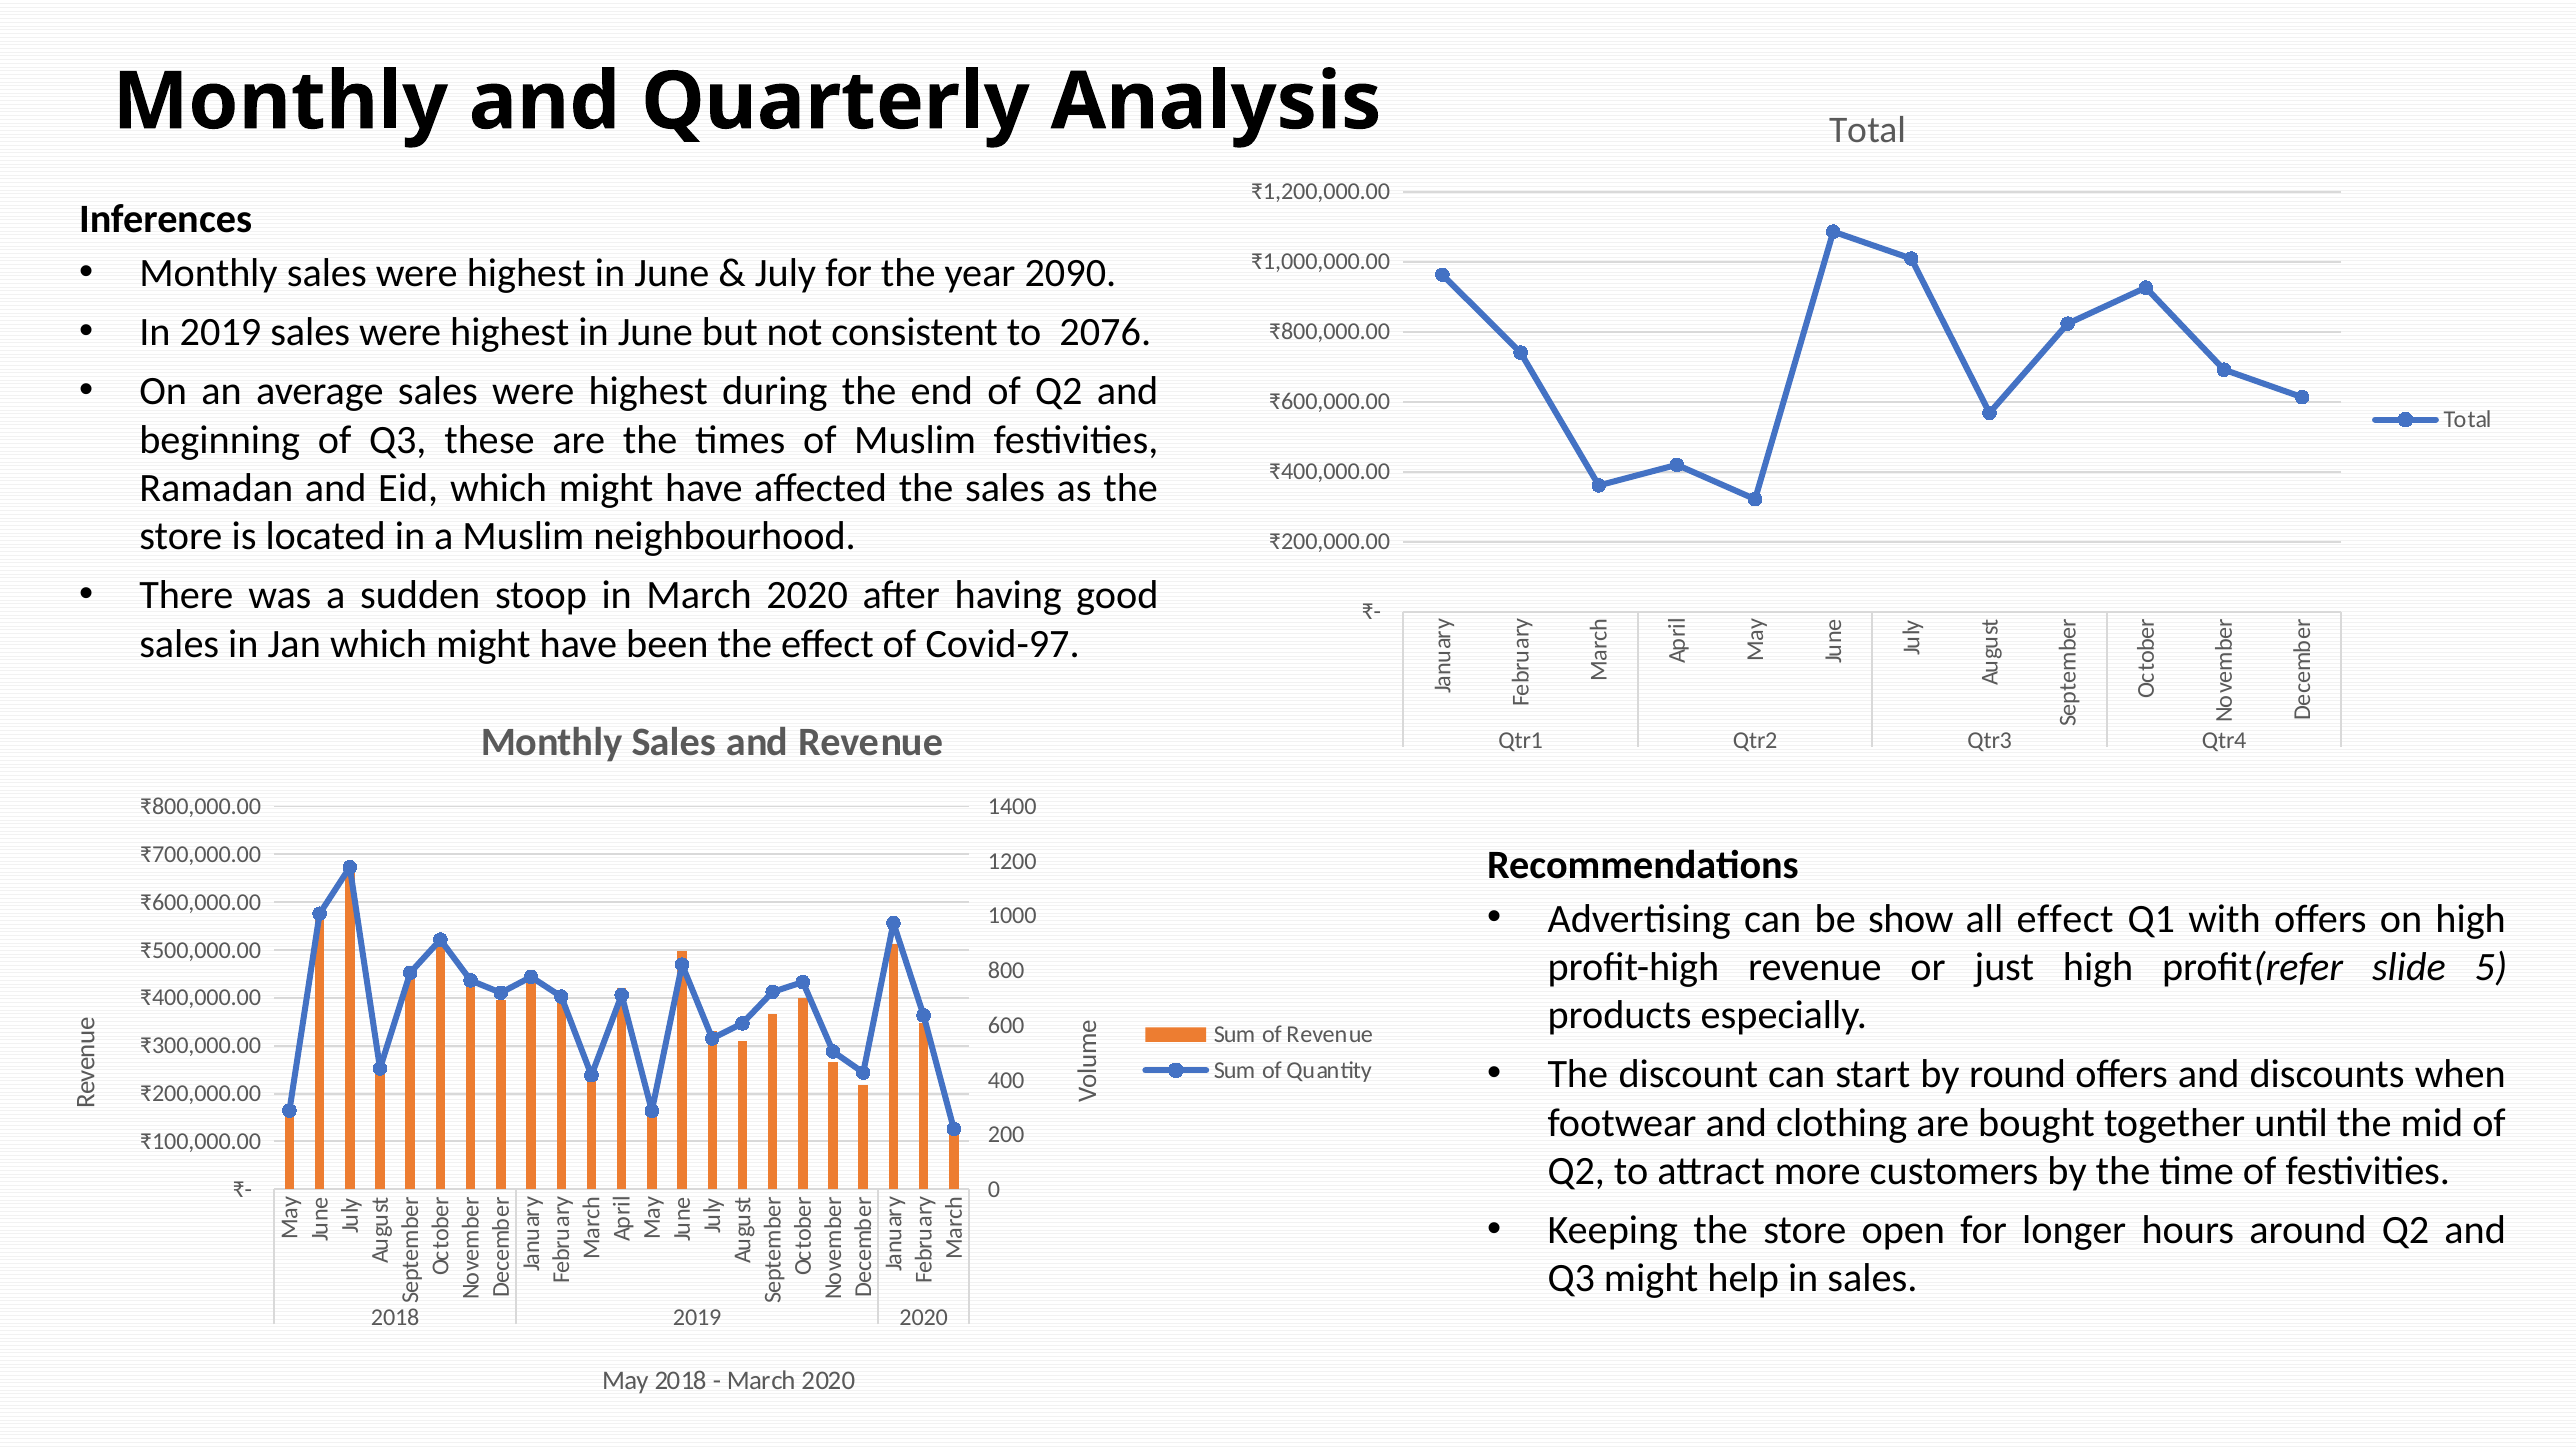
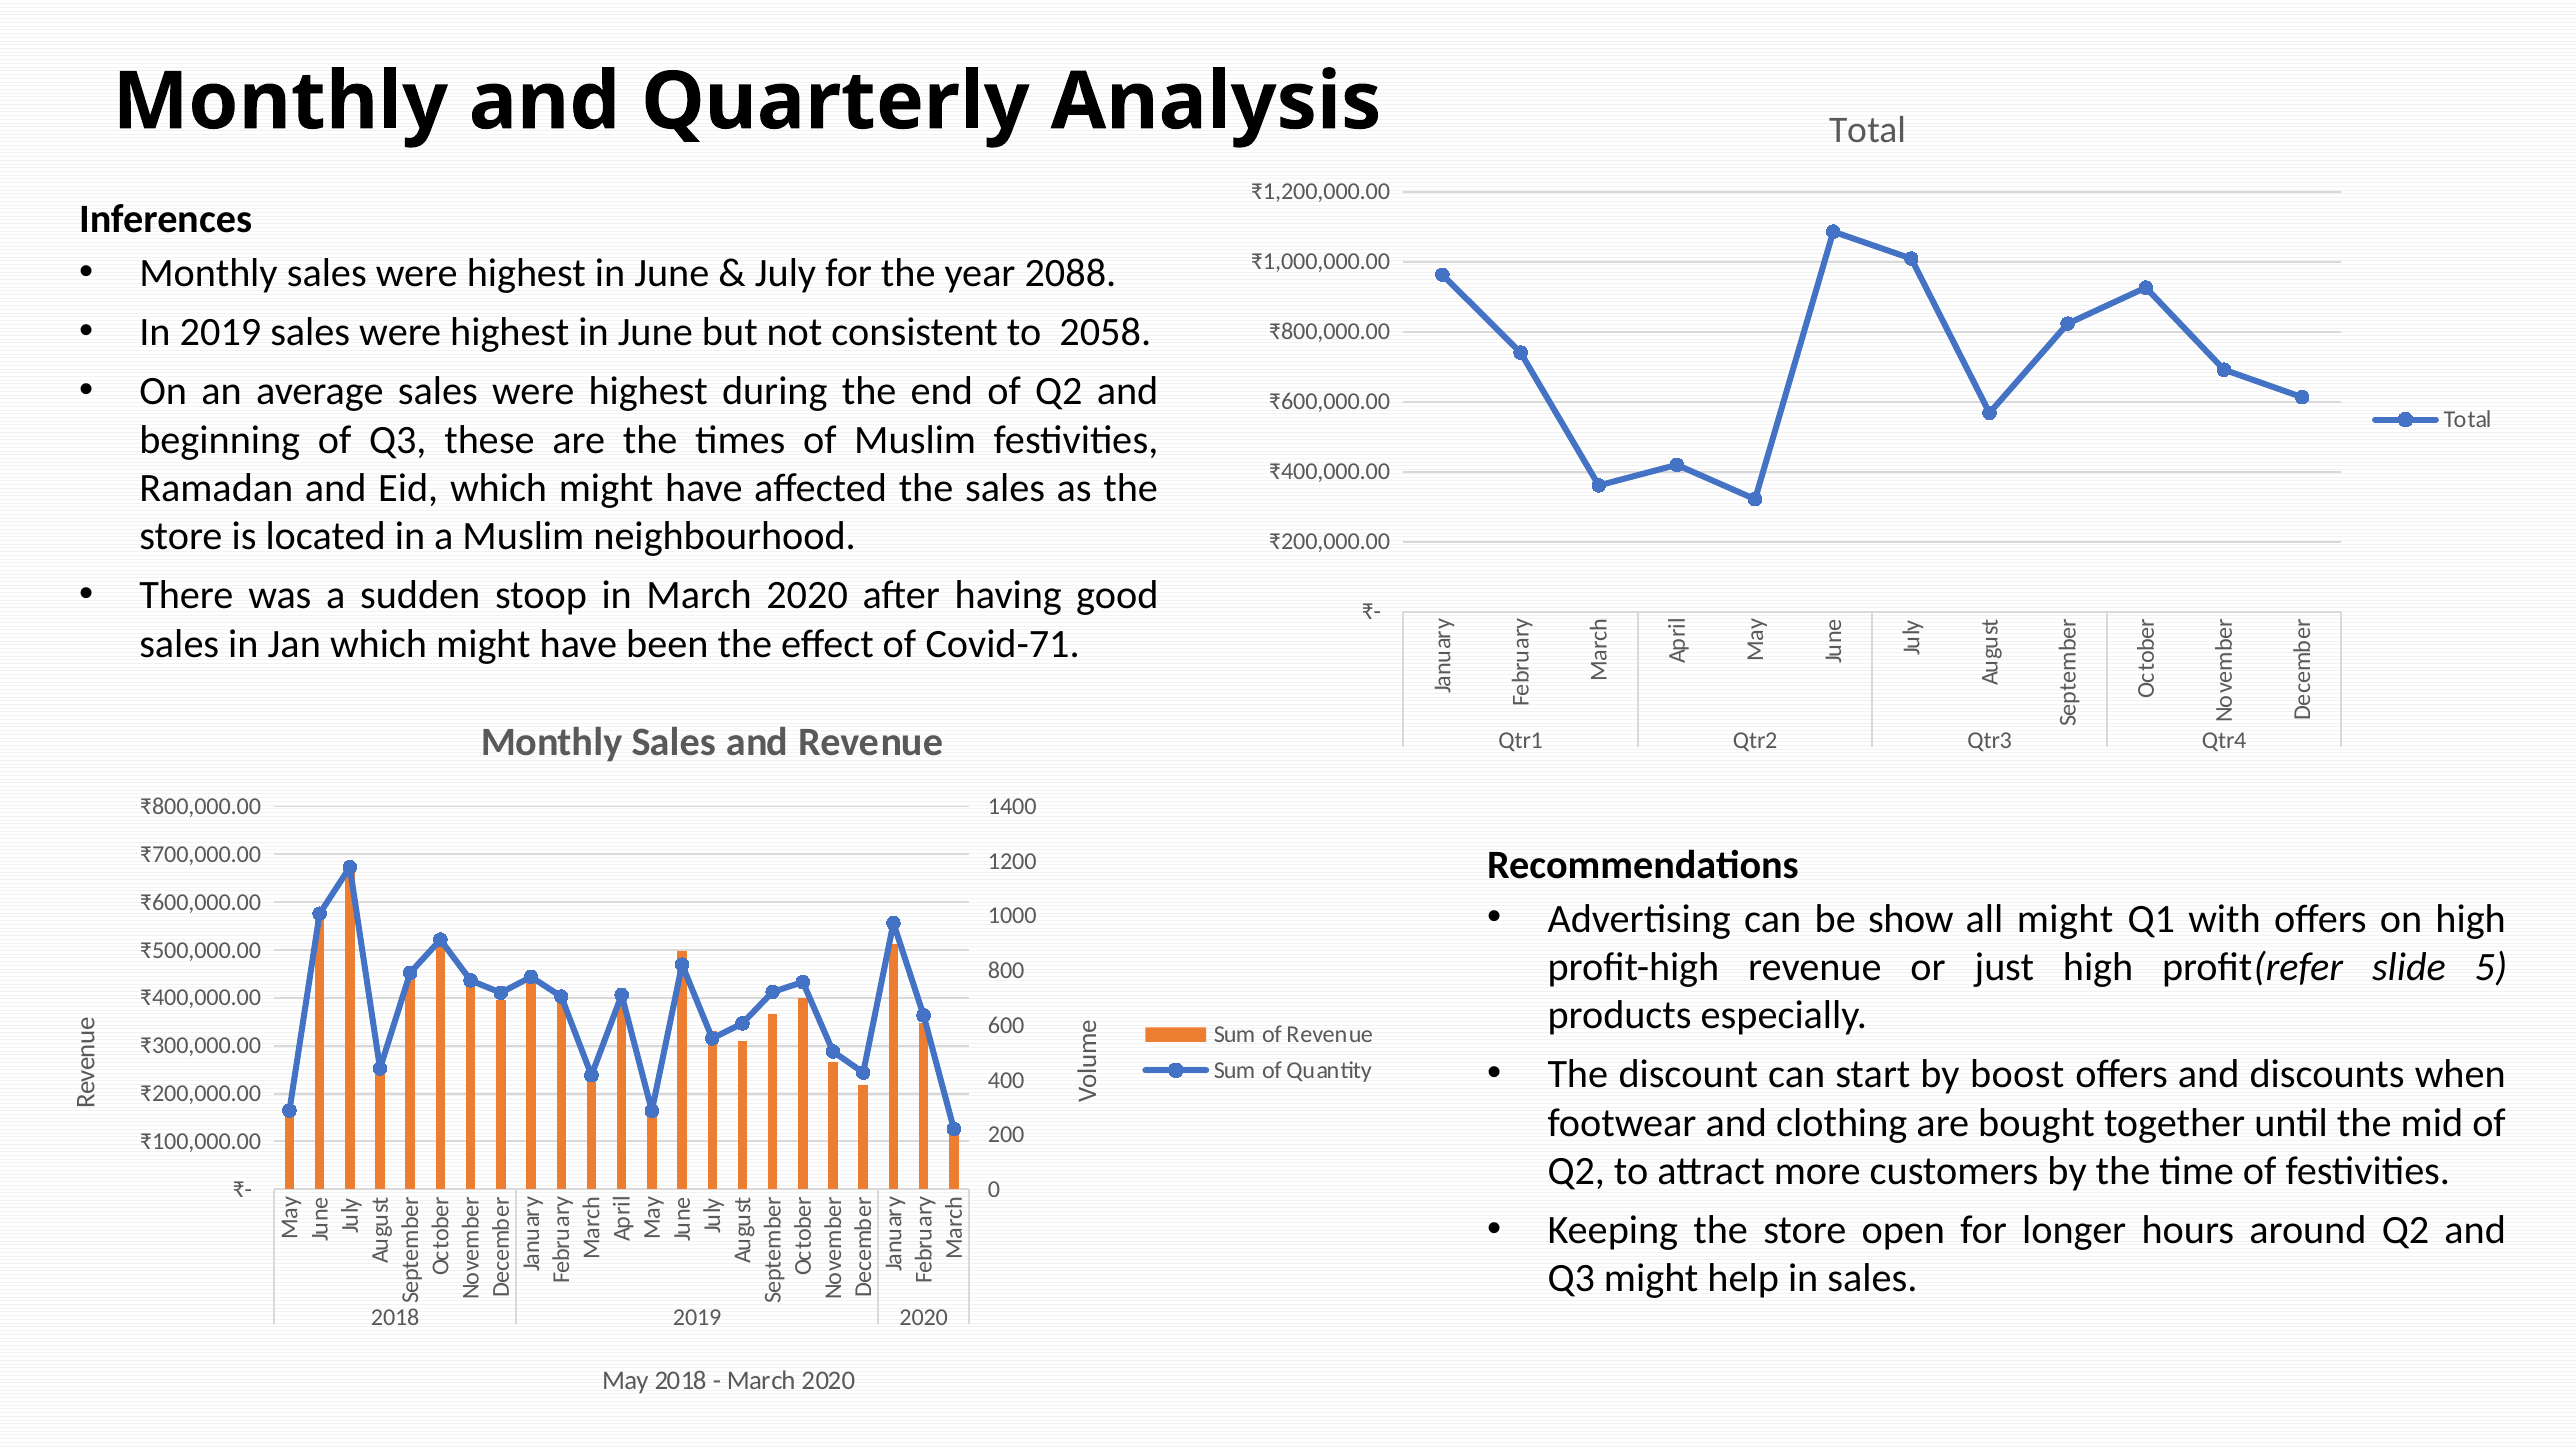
2090: 2090 -> 2088
2076: 2076 -> 2058
Covid-97: Covid-97 -> Covid-71
all effect: effect -> might
round: round -> boost
